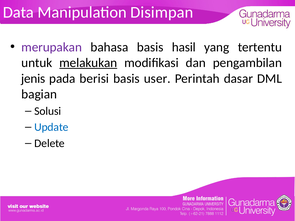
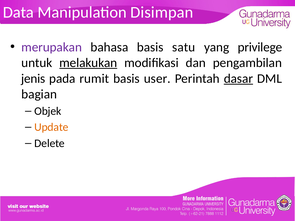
hasil: hasil -> satu
tertentu: tertentu -> privilege
berisi: berisi -> rumit
dasar underline: none -> present
Solusi: Solusi -> Objek
Update colour: blue -> orange
